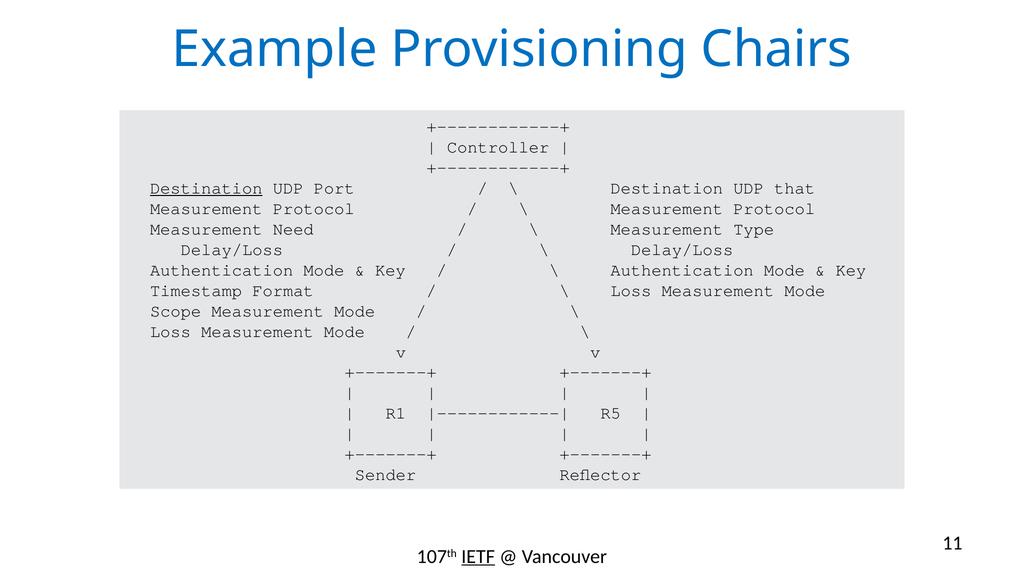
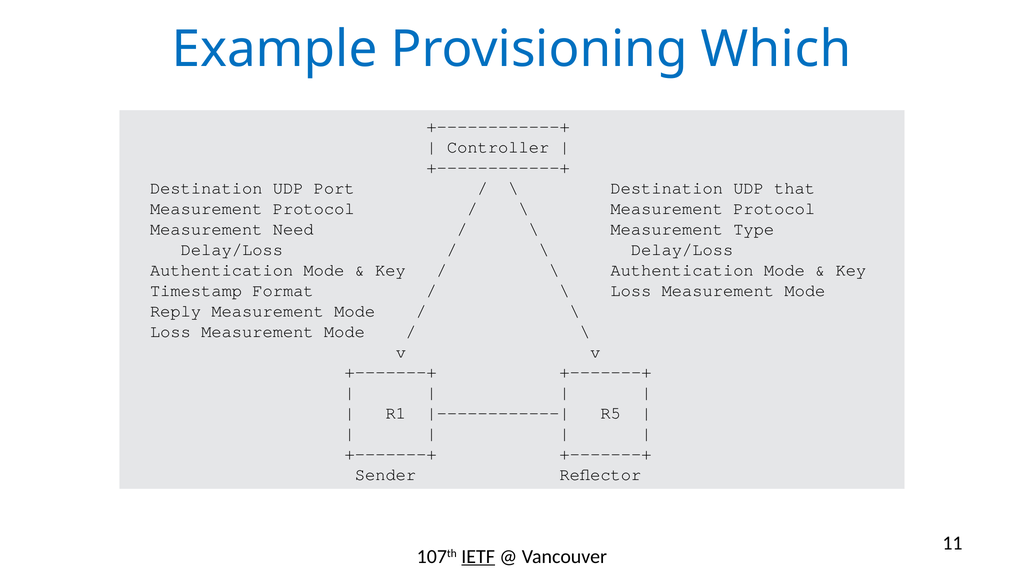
Chairs: Chairs -> Which
Destination at (206, 188) underline: present -> none
Scope: Scope -> Reply
